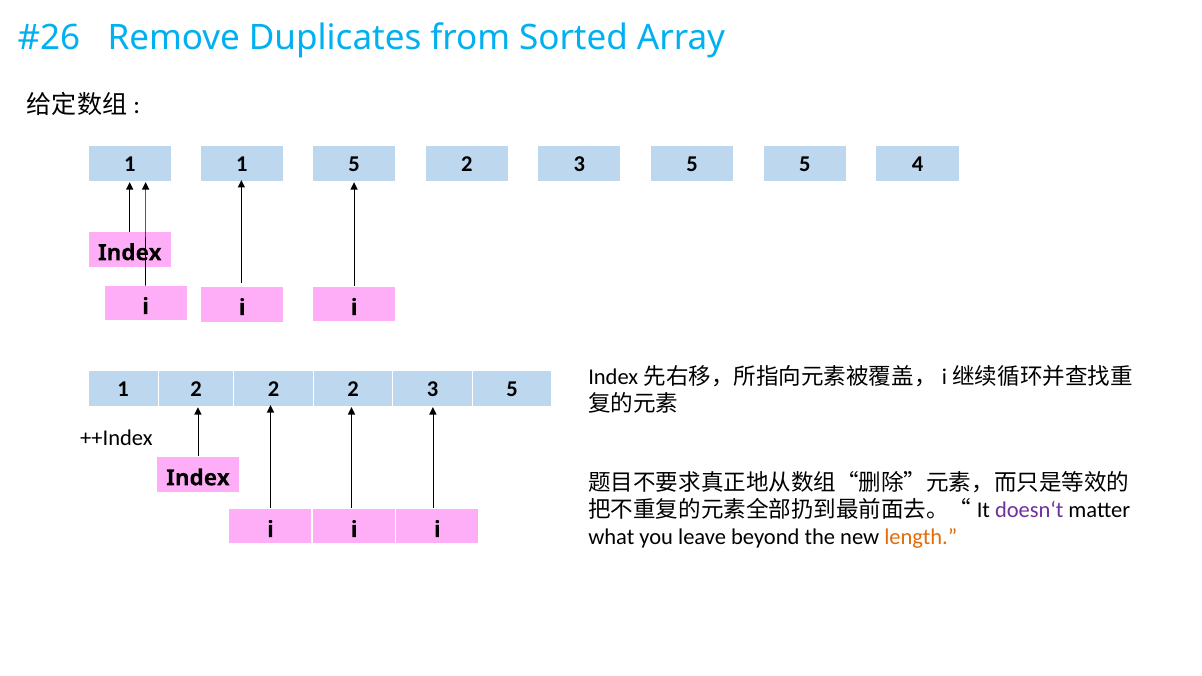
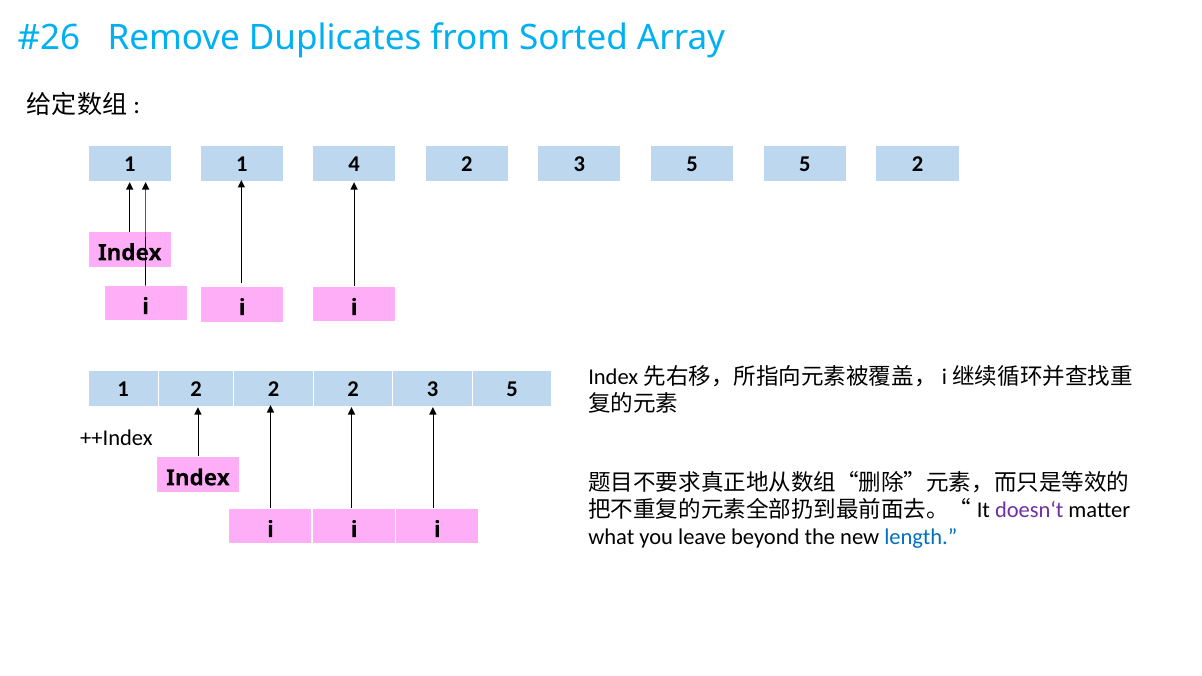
1 5: 5 -> 4
5 4: 4 -> 2
length colour: orange -> blue
